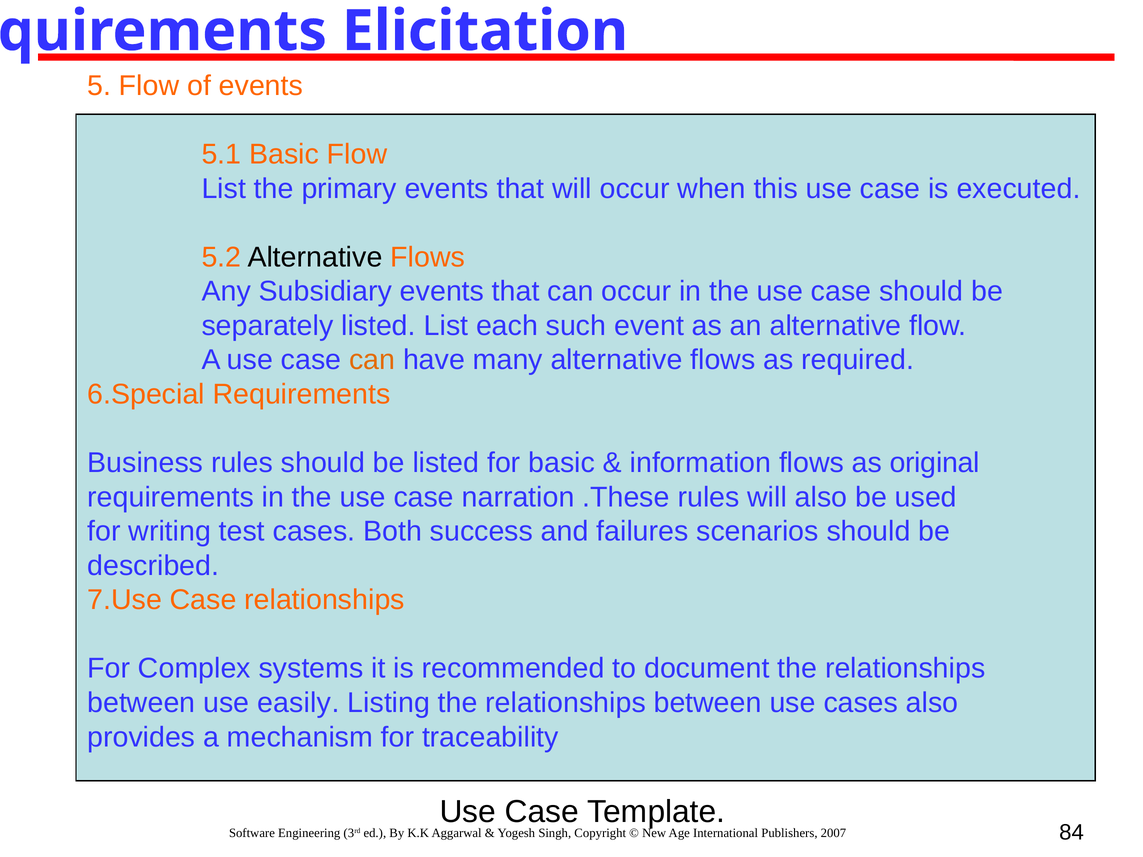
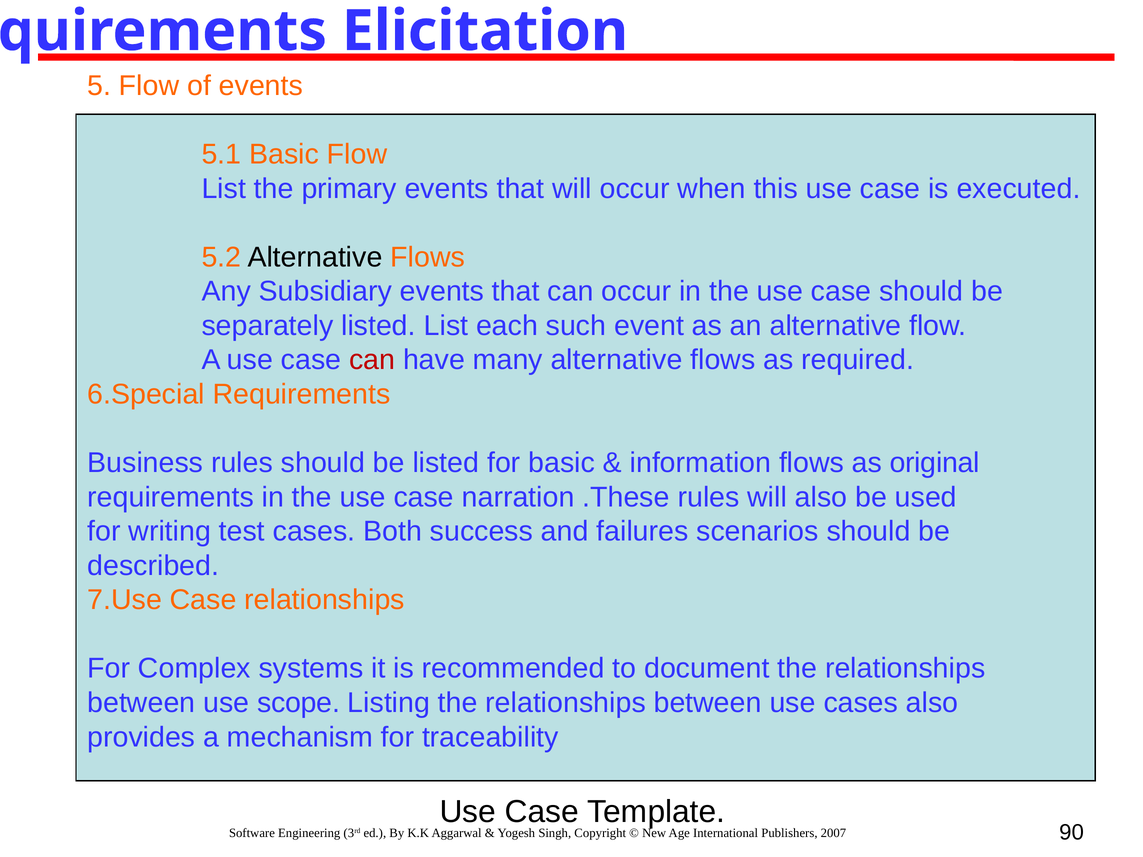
can at (372, 360) colour: orange -> red
easily: easily -> scope
84: 84 -> 90
